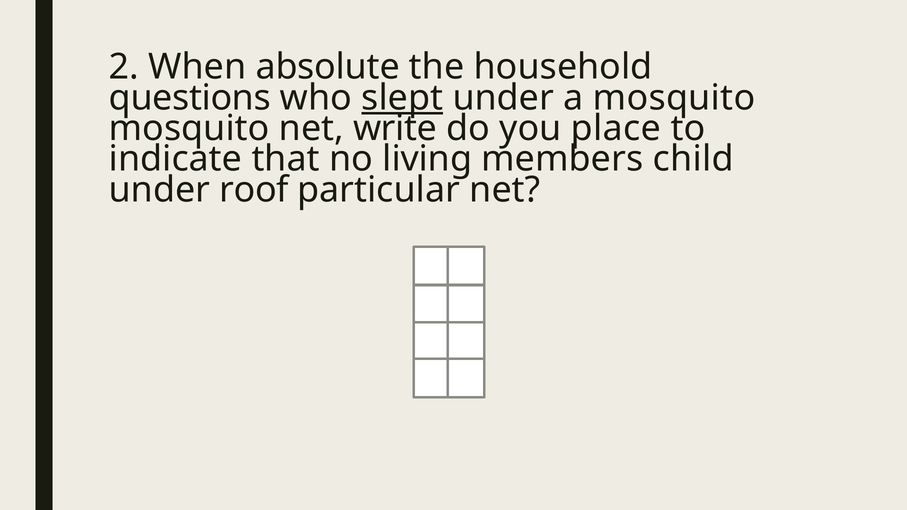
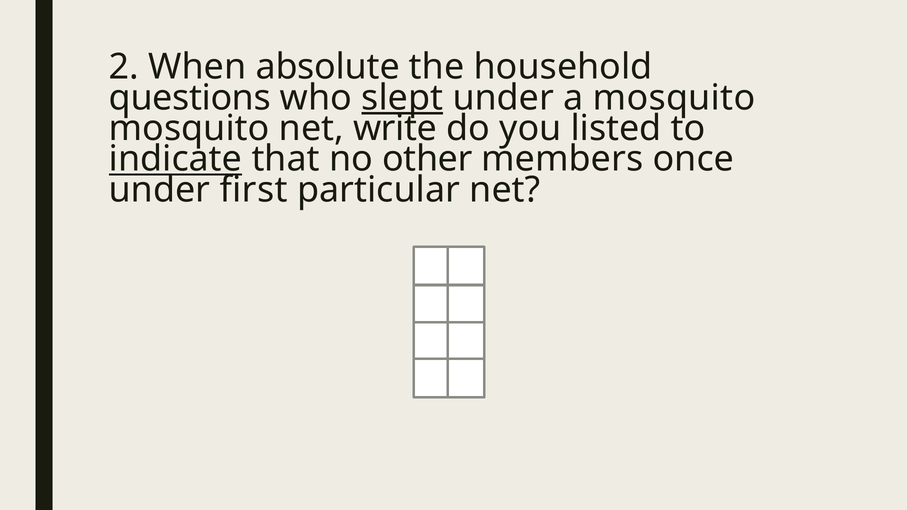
place: place -> listed
indicate underline: none -> present
living: living -> other
child: child -> once
roof: roof -> first
